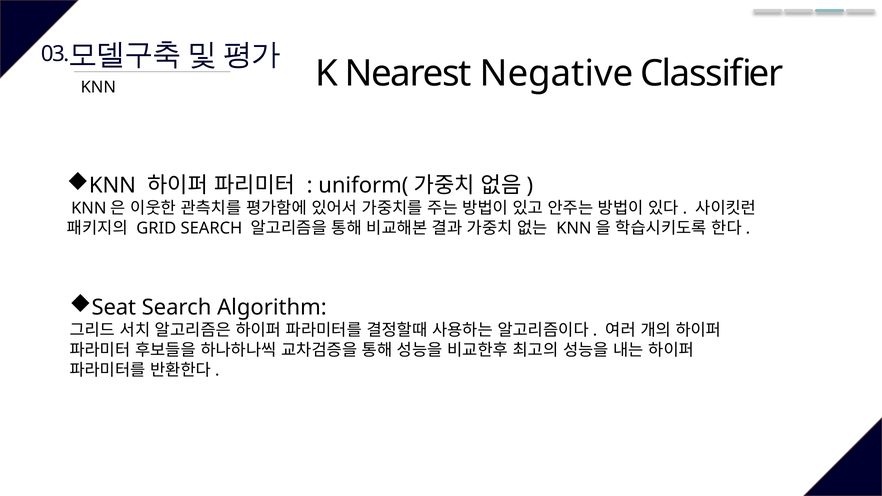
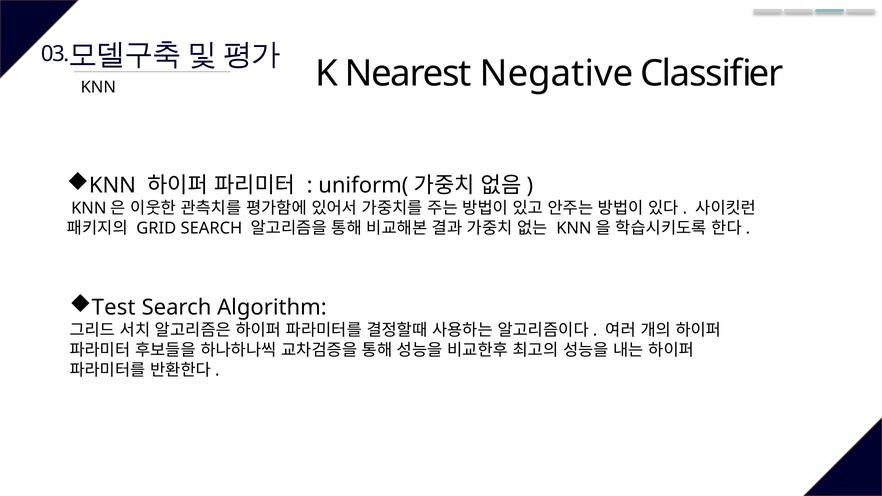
Seat: Seat -> Test
